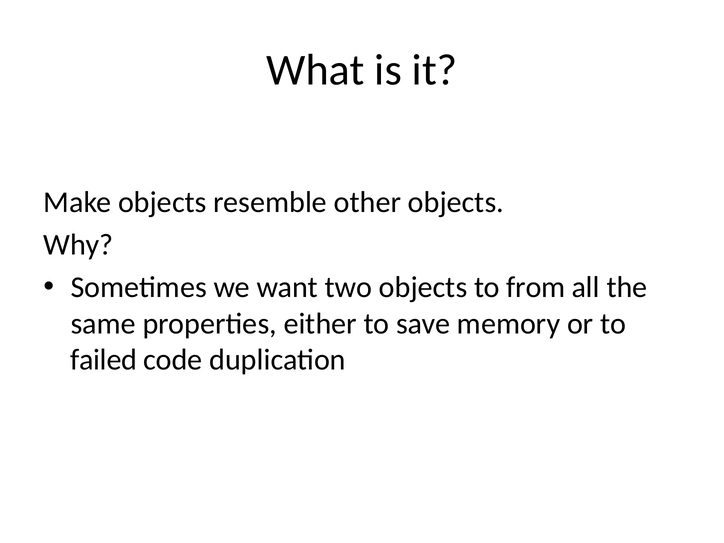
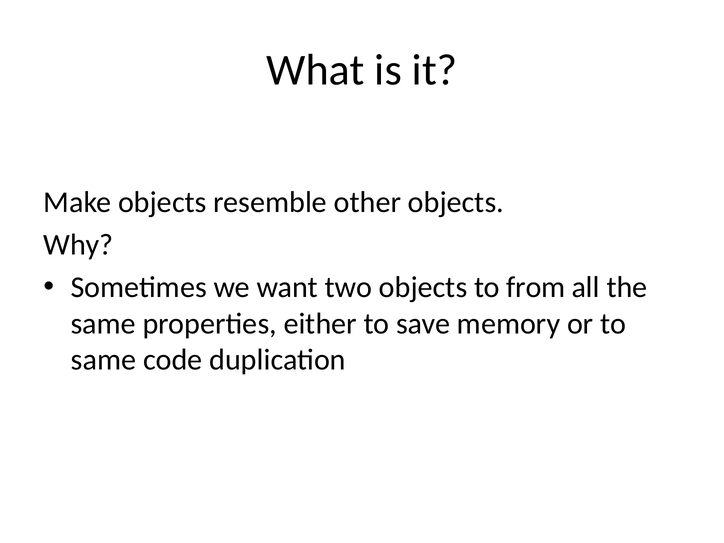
failed at (104, 360): failed -> same
